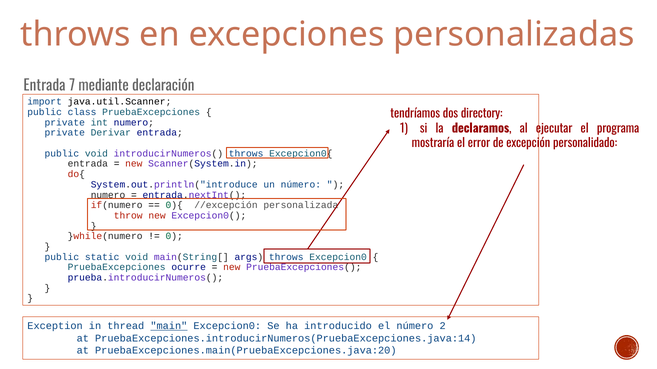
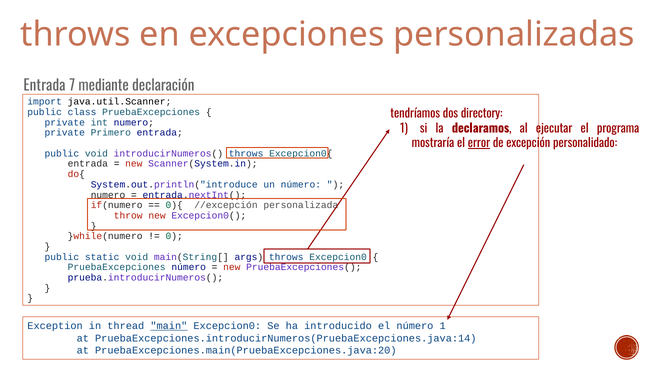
Derivar: Derivar -> Primero
error underline: none -> present
PruebaExcepciones ocurre: ocurre -> número
número 2: 2 -> 1
